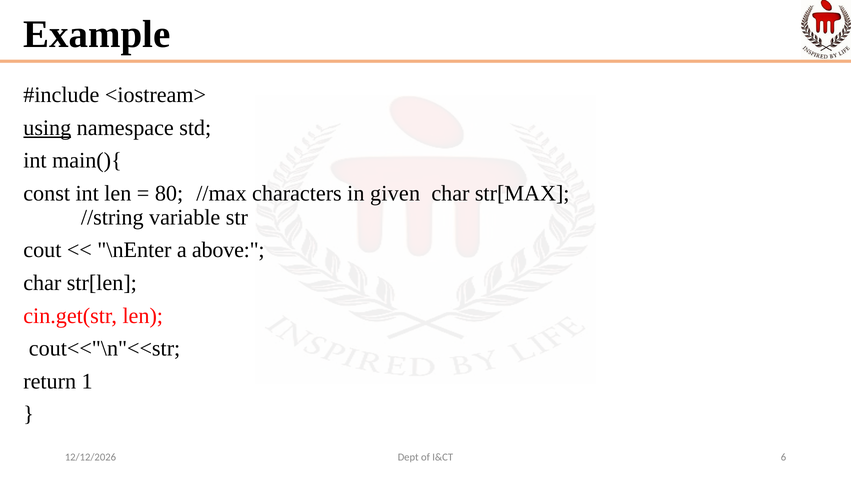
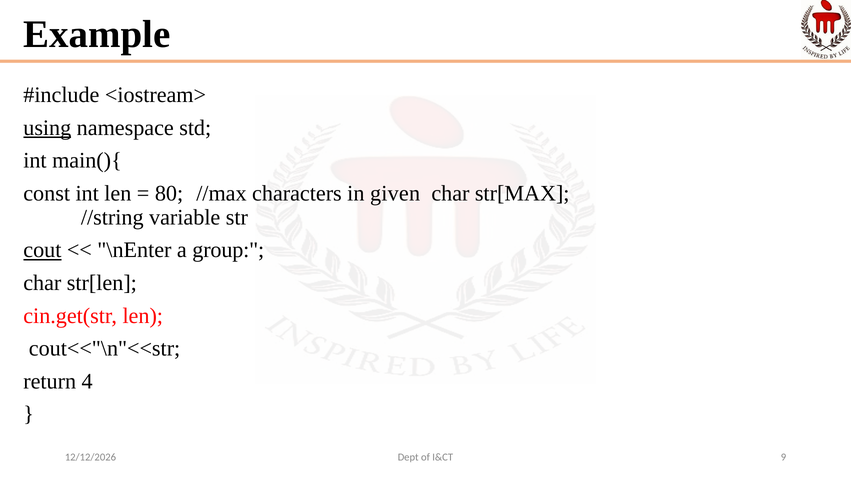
cout underline: none -> present
above: above -> group
1: 1 -> 4
6: 6 -> 9
